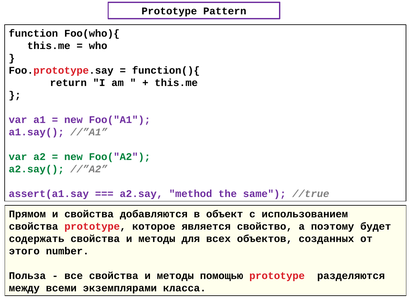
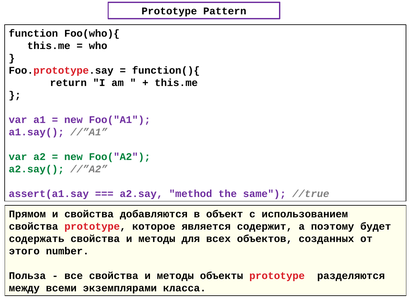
свойство: свойство -> содержит
помощью: помощью -> объекты
